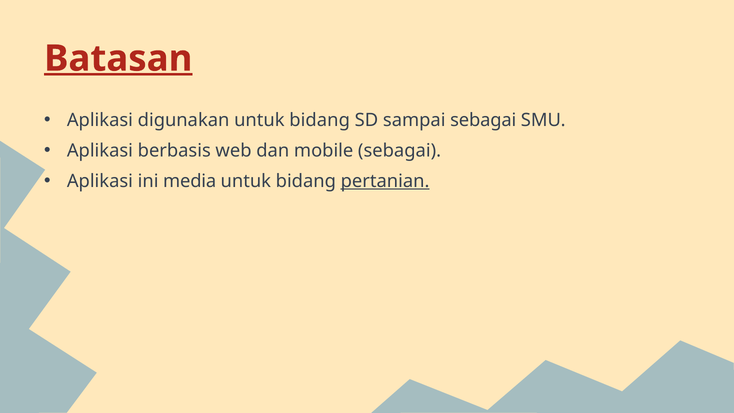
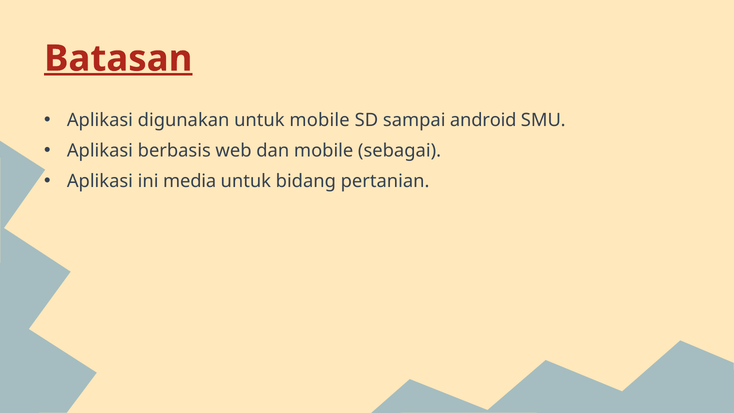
digunakan untuk bidang: bidang -> mobile
sampai sebagai: sebagai -> android
pertanian underline: present -> none
